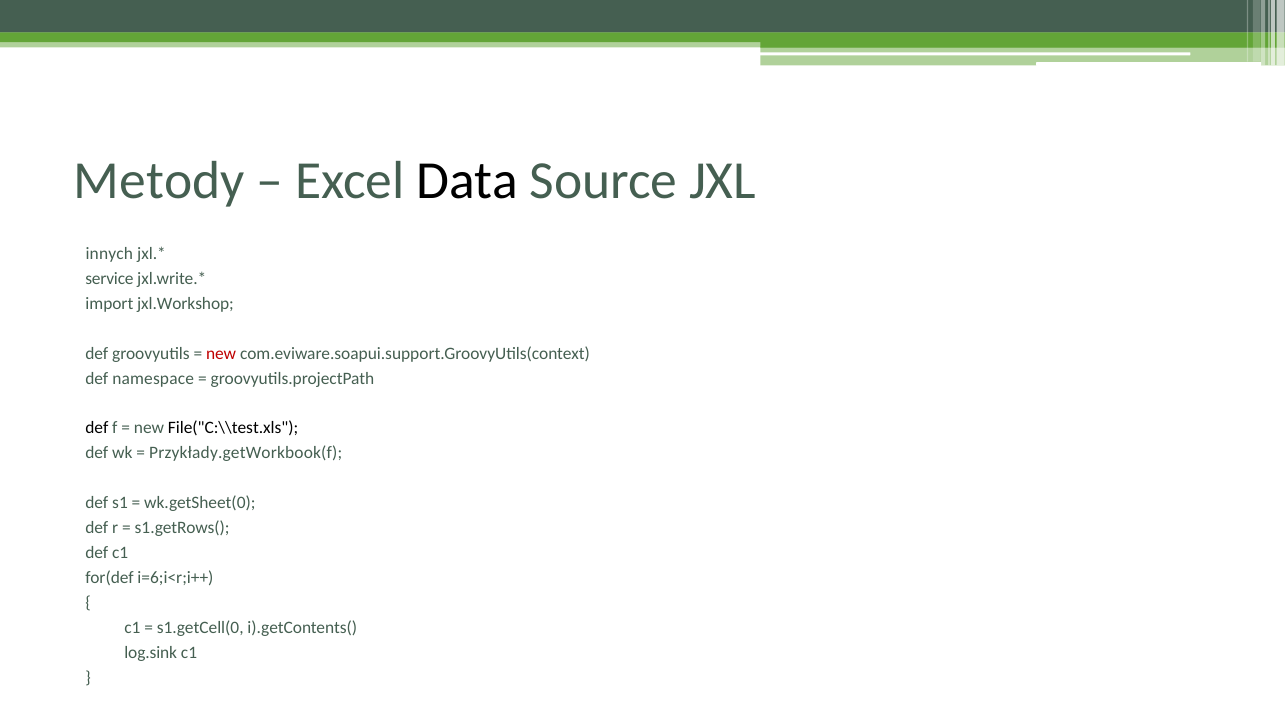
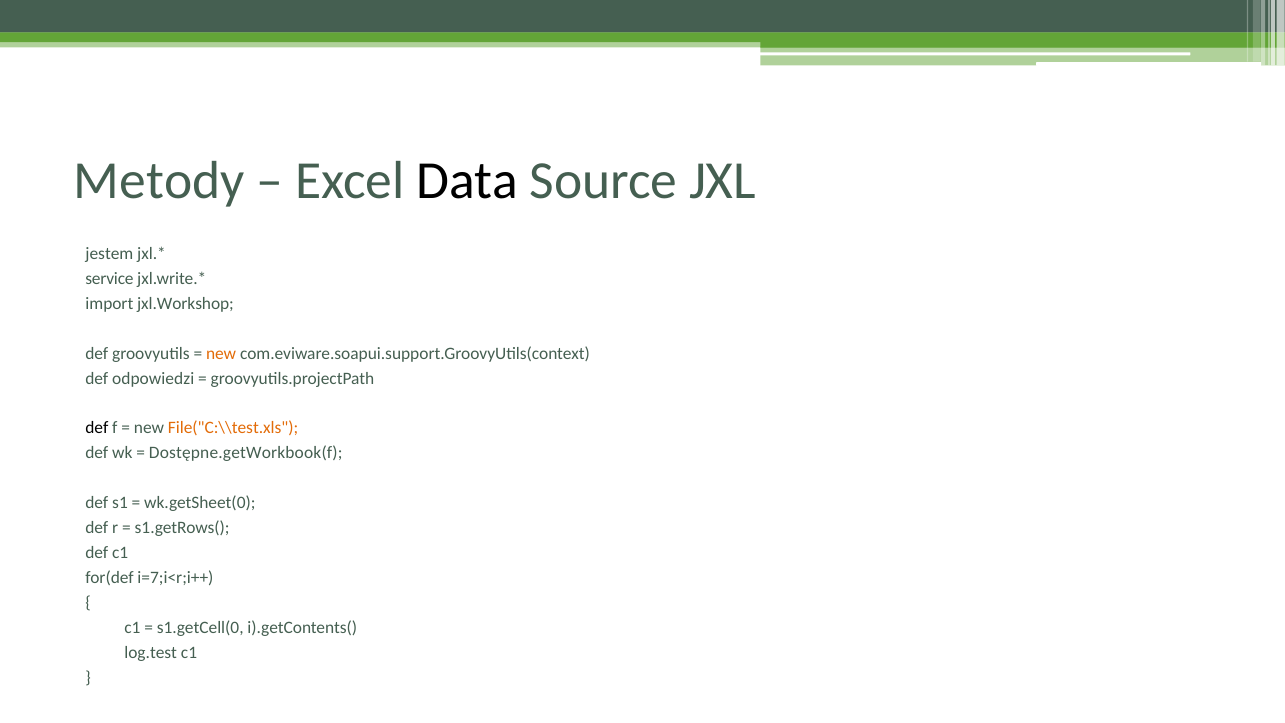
innych: innych -> jestem
new at (221, 353) colour: red -> orange
namespace: namespace -> odpowiedzi
File("C:\\test.xls colour: black -> orange
Przykłady.getWorkbook(f: Przykłady.getWorkbook(f -> Dostępne.getWorkbook(f
i=6;i<r;i++: i=6;i<r;i++ -> i=7;i<r;i++
log.sink: log.sink -> log.test
